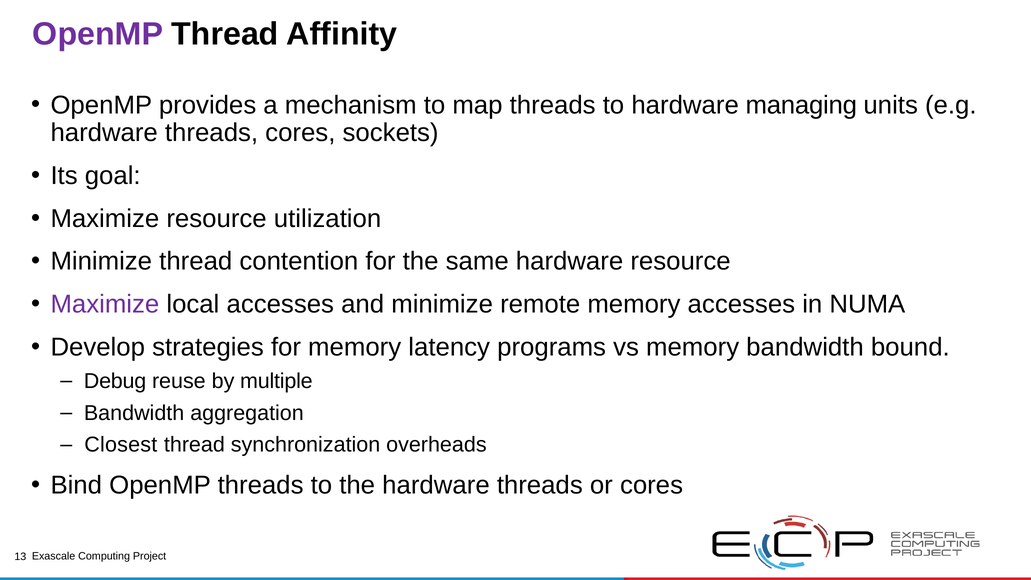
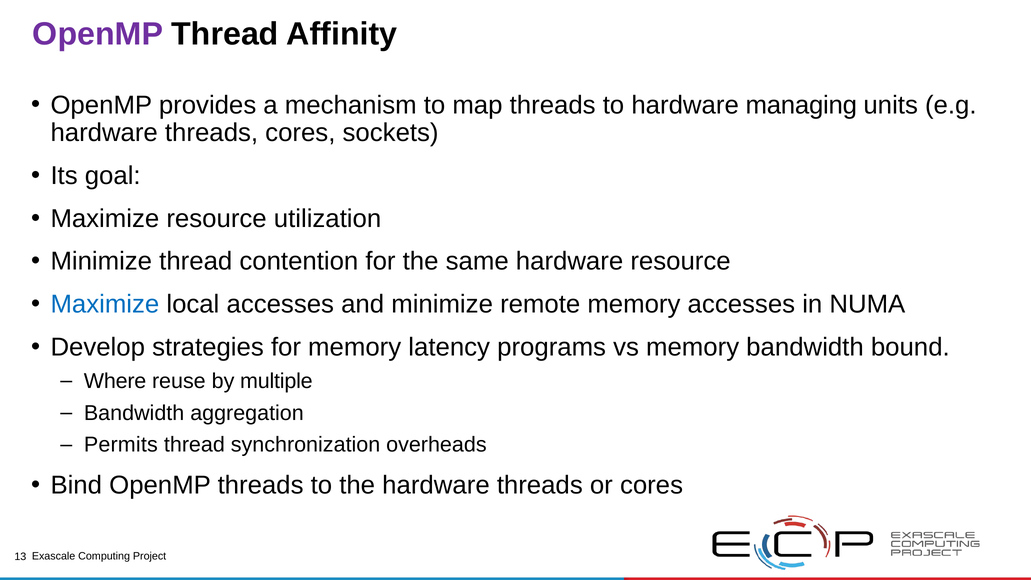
Maximize at (105, 304) colour: purple -> blue
Debug: Debug -> Where
Closest: Closest -> Permits
